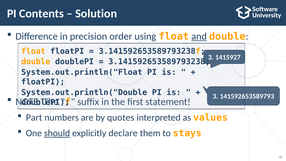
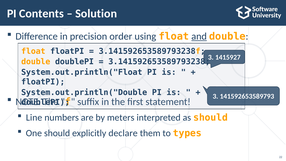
Part: Part -> Line
quotes: quotes -> meters
as values: values -> should
should at (57, 133) underline: present -> none
stays: stays -> types
